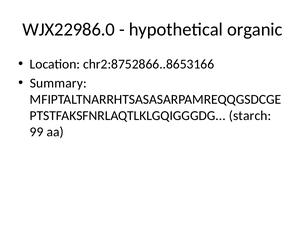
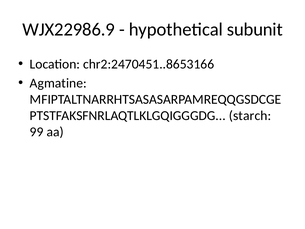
WJX22986.0: WJX22986.0 -> WJX22986.9
organic: organic -> subunit
chr2:8752866..8653166: chr2:8752866..8653166 -> chr2:2470451..8653166
Summary: Summary -> Agmatine
